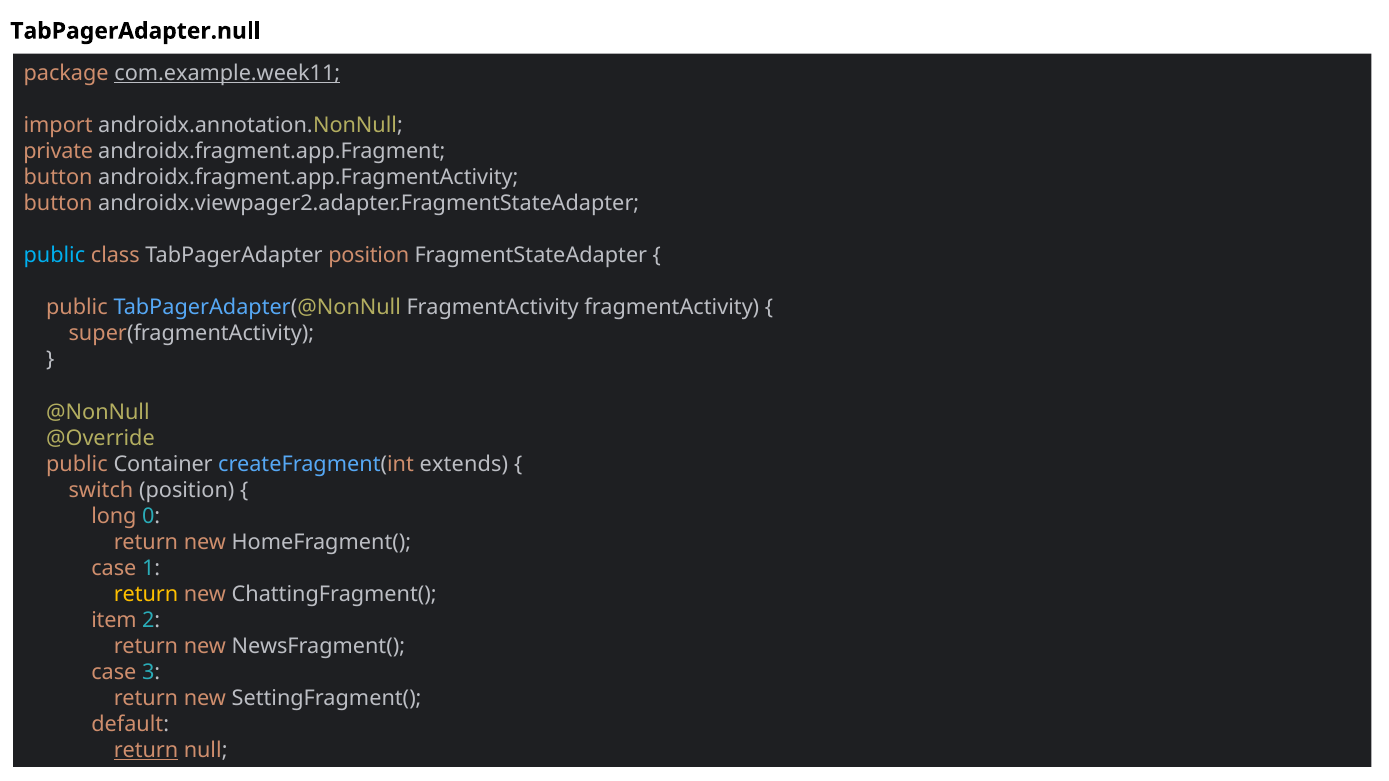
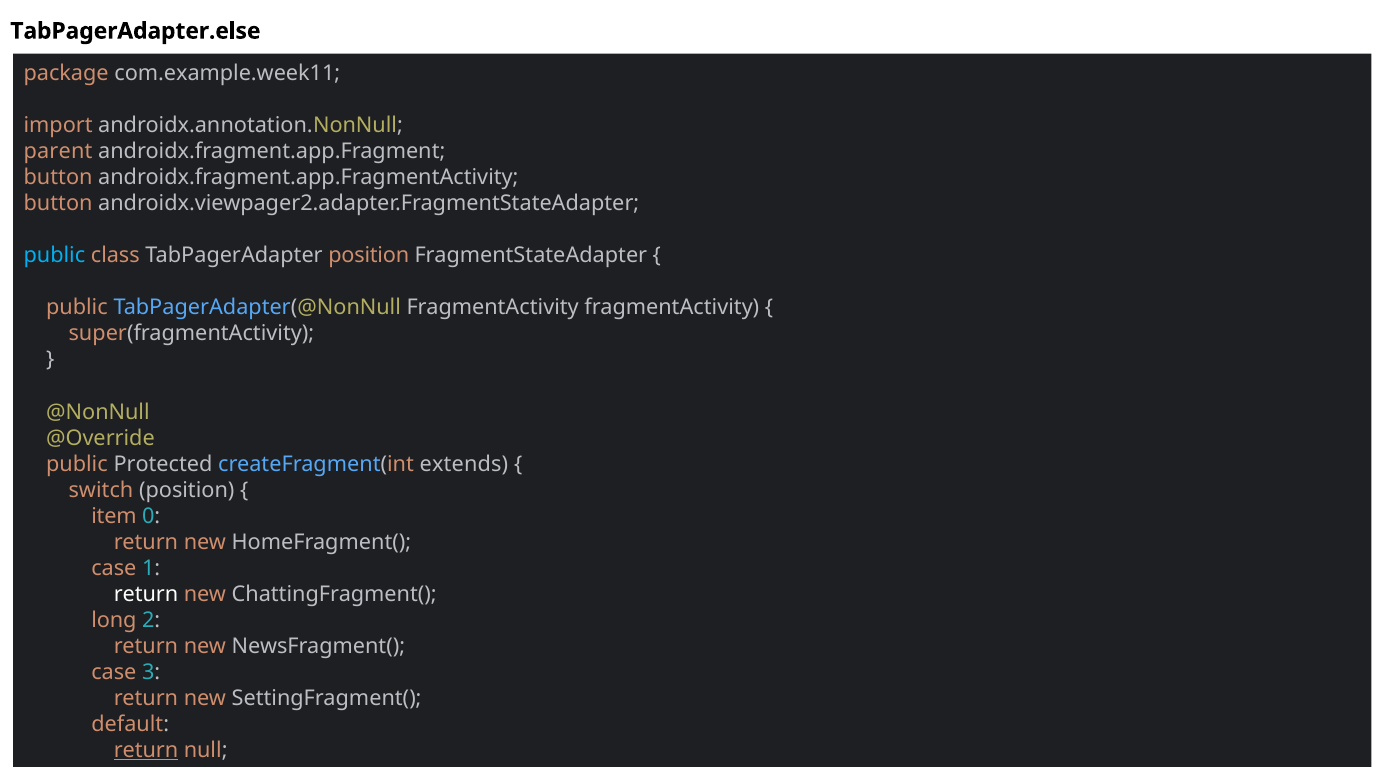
TabPagerAdapter.null: TabPagerAdapter.null -> TabPagerAdapter.else
com.example.week11 underline: present -> none
private: private -> parent
Container: Container -> Protected
long: long -> item
return at (146, 594) colour: yellow -> white
item: item -> long
